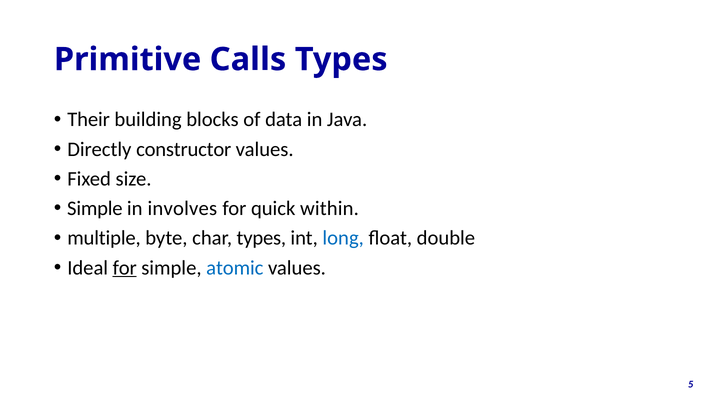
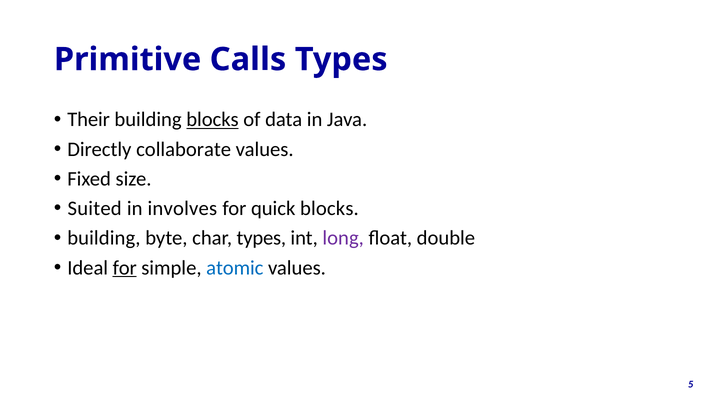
blocks at (212, 120) underline: none -> present
constructor: constructor -> collaborate
Simple at (95, 209): Simple -> Suited
quick within: within -> blocks
multiple at (104, 238): multiple -> building
long colour: blue -> purple
